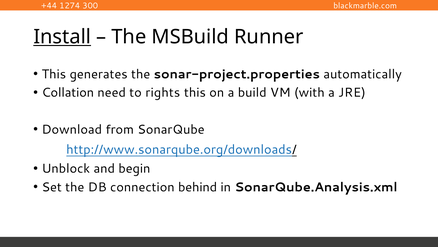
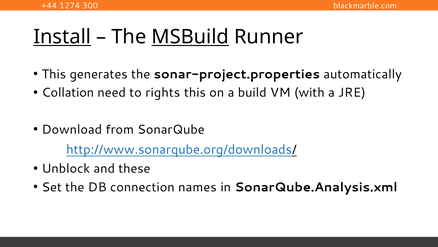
MSBuild underline: none -> present
begin: begin -> these
behind: behind -> names
